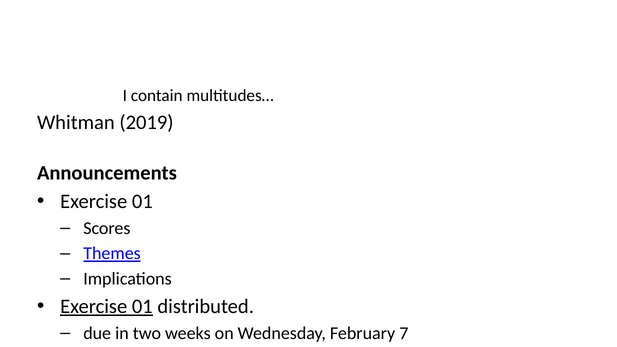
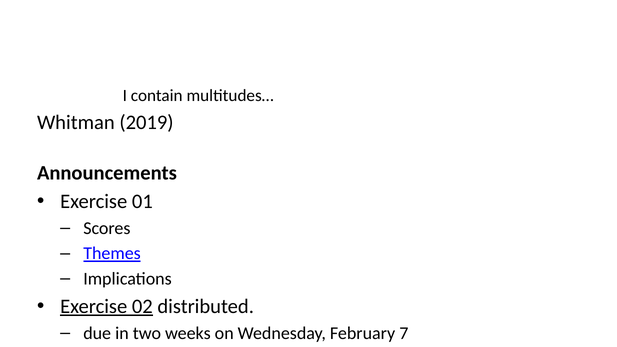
01 at (142, 306): 01 -> 02
